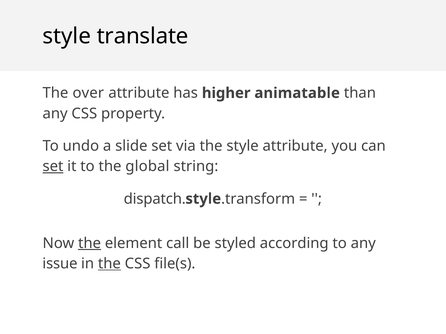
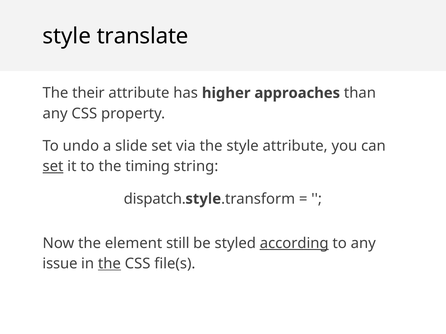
over: over -> their
animatable: animatable -> approaches
global: global -> timing
the at (90, 244) underline: present -> none
call: call -> still
according underline: none -> present
